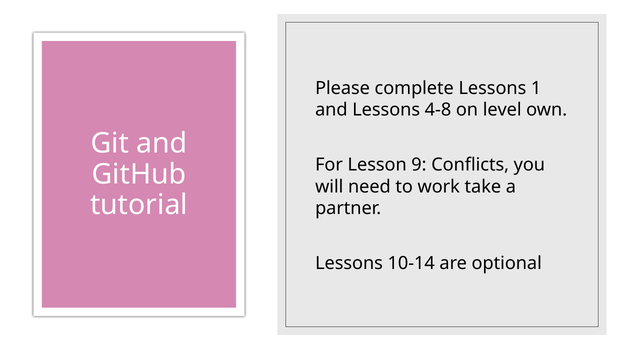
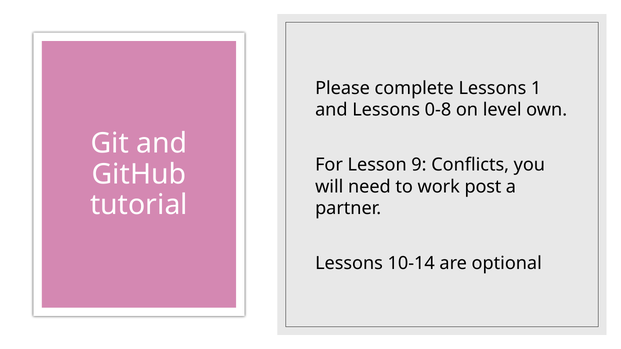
4-8: 4-8 -> 0-8
take: take -> post
